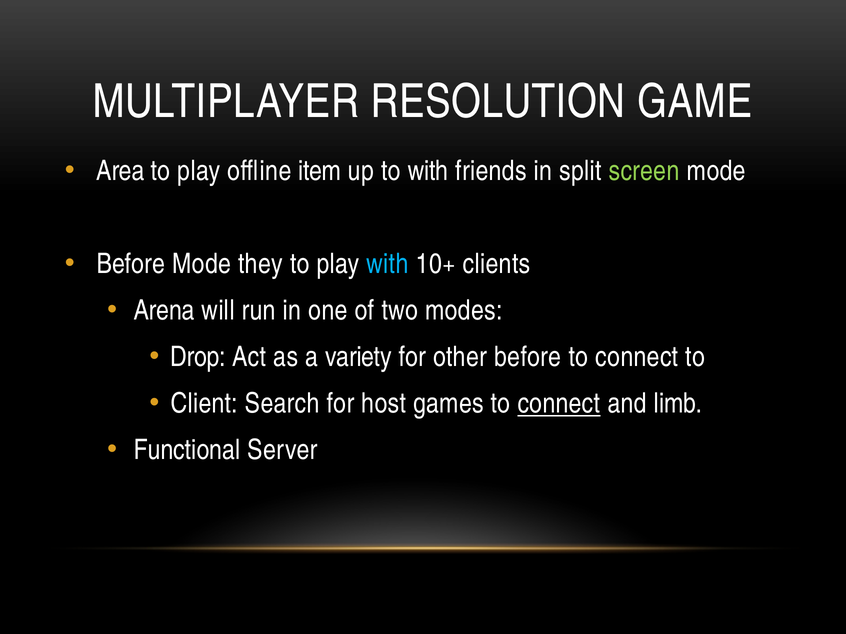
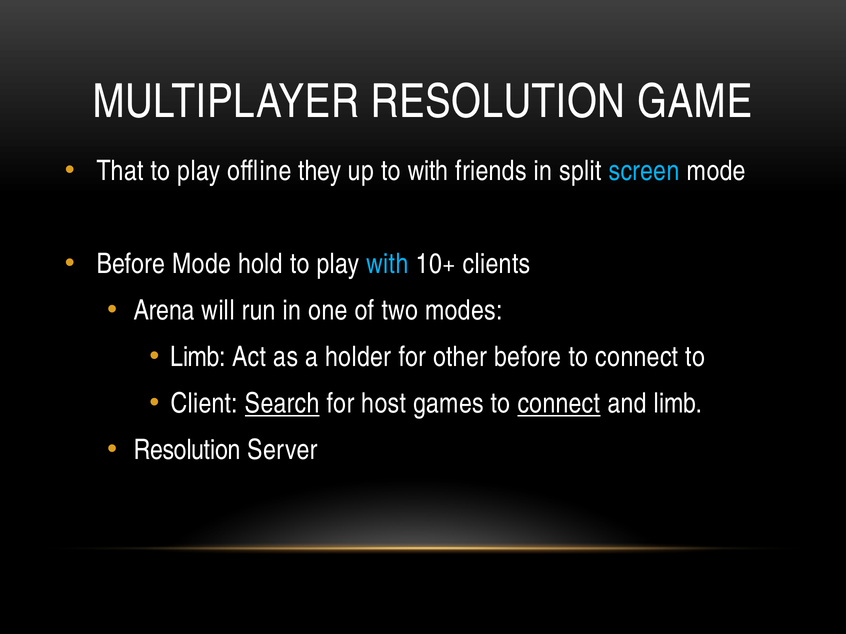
Area: Area -> That
item: item -> they
screen colour: light green -> light blue
they: they -> hold
Drop at (198, 357): Drop -> Limb
variety: variety -> holder
Search underline: none -> present
Functional at (187, 450): Functional -> Resolution
